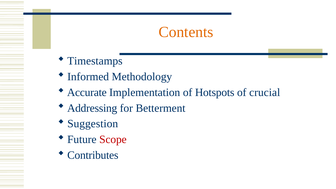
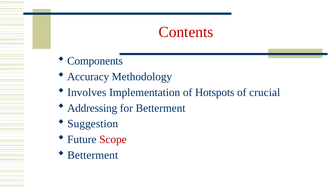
Contents colour: orange -> red
Timestamps: Timestamps -> Components
Informed: Informed -> Accuracy
Accurate: Accurate -> Involves
Contributes at (93, 155): Contributes -> Betterment
